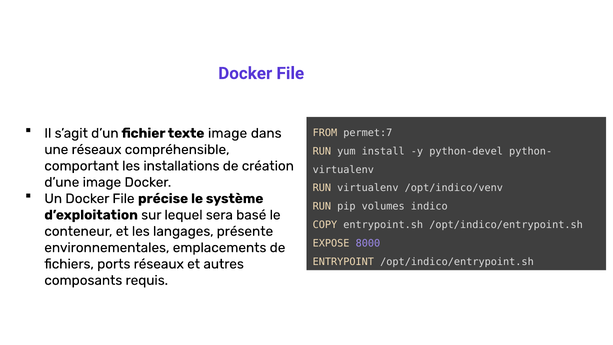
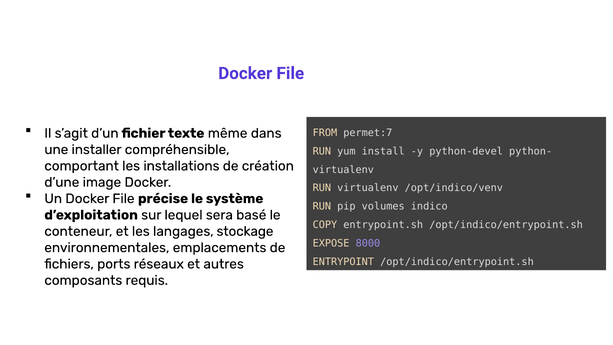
texte image: image -> même
une réseaux: réseaux -> installer
présente: présente -> stockage
